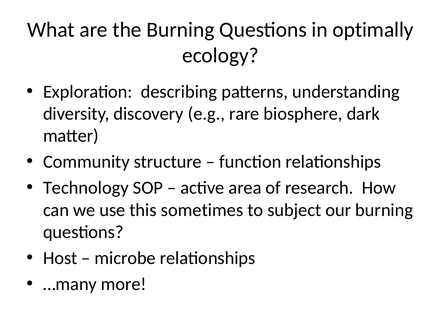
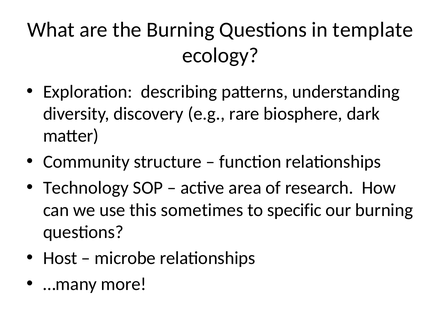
optimally: optimally -> template
subject: subject -> specific
